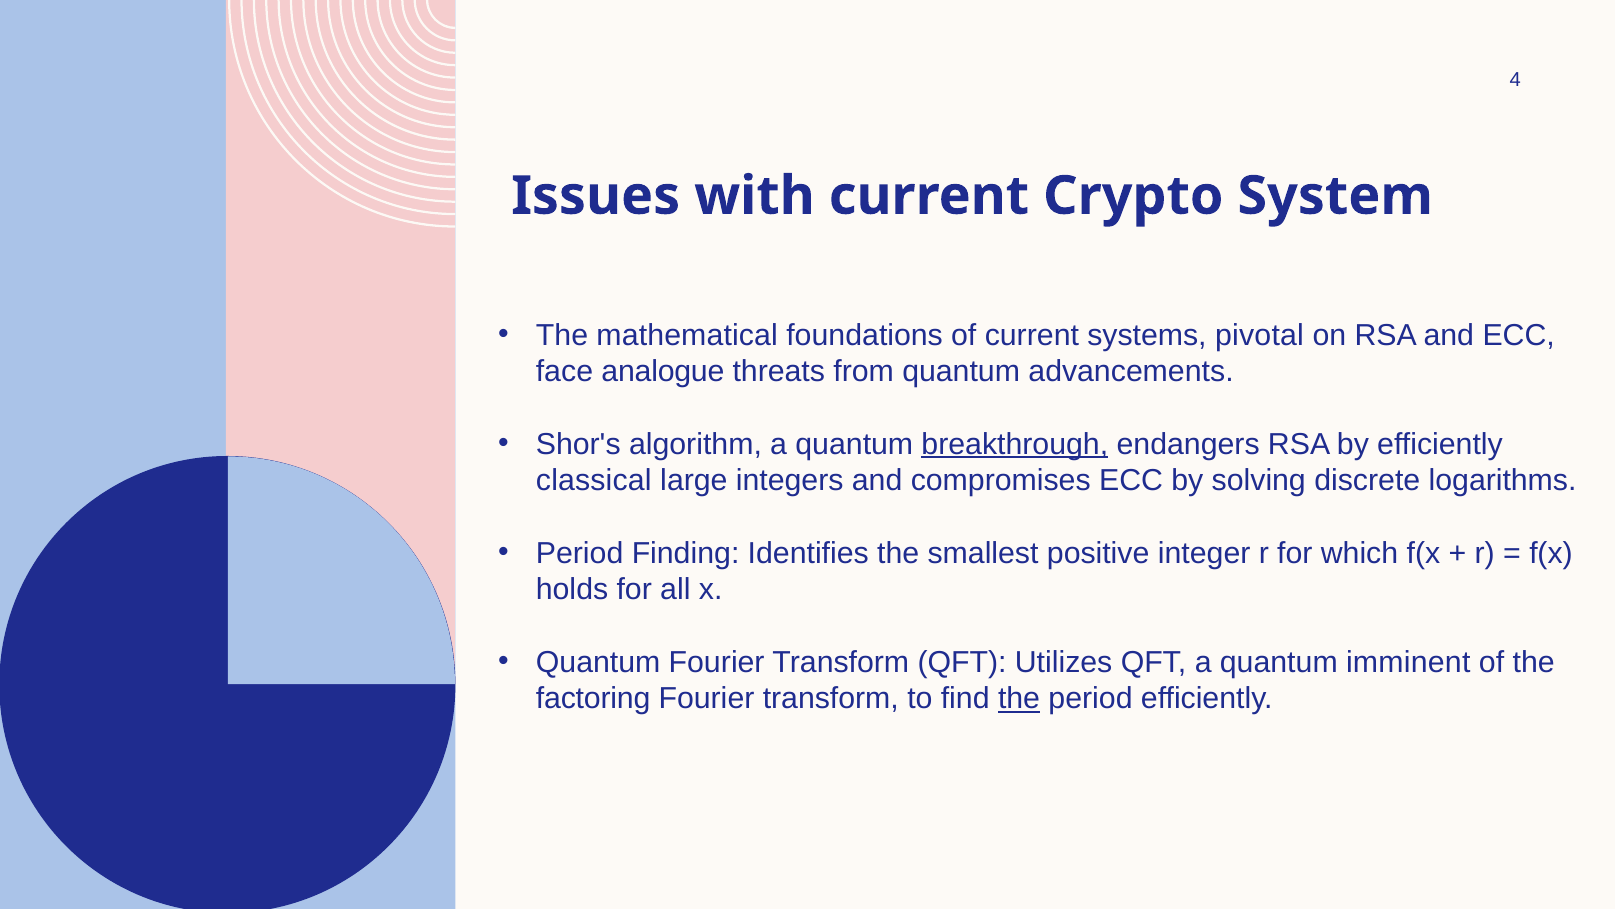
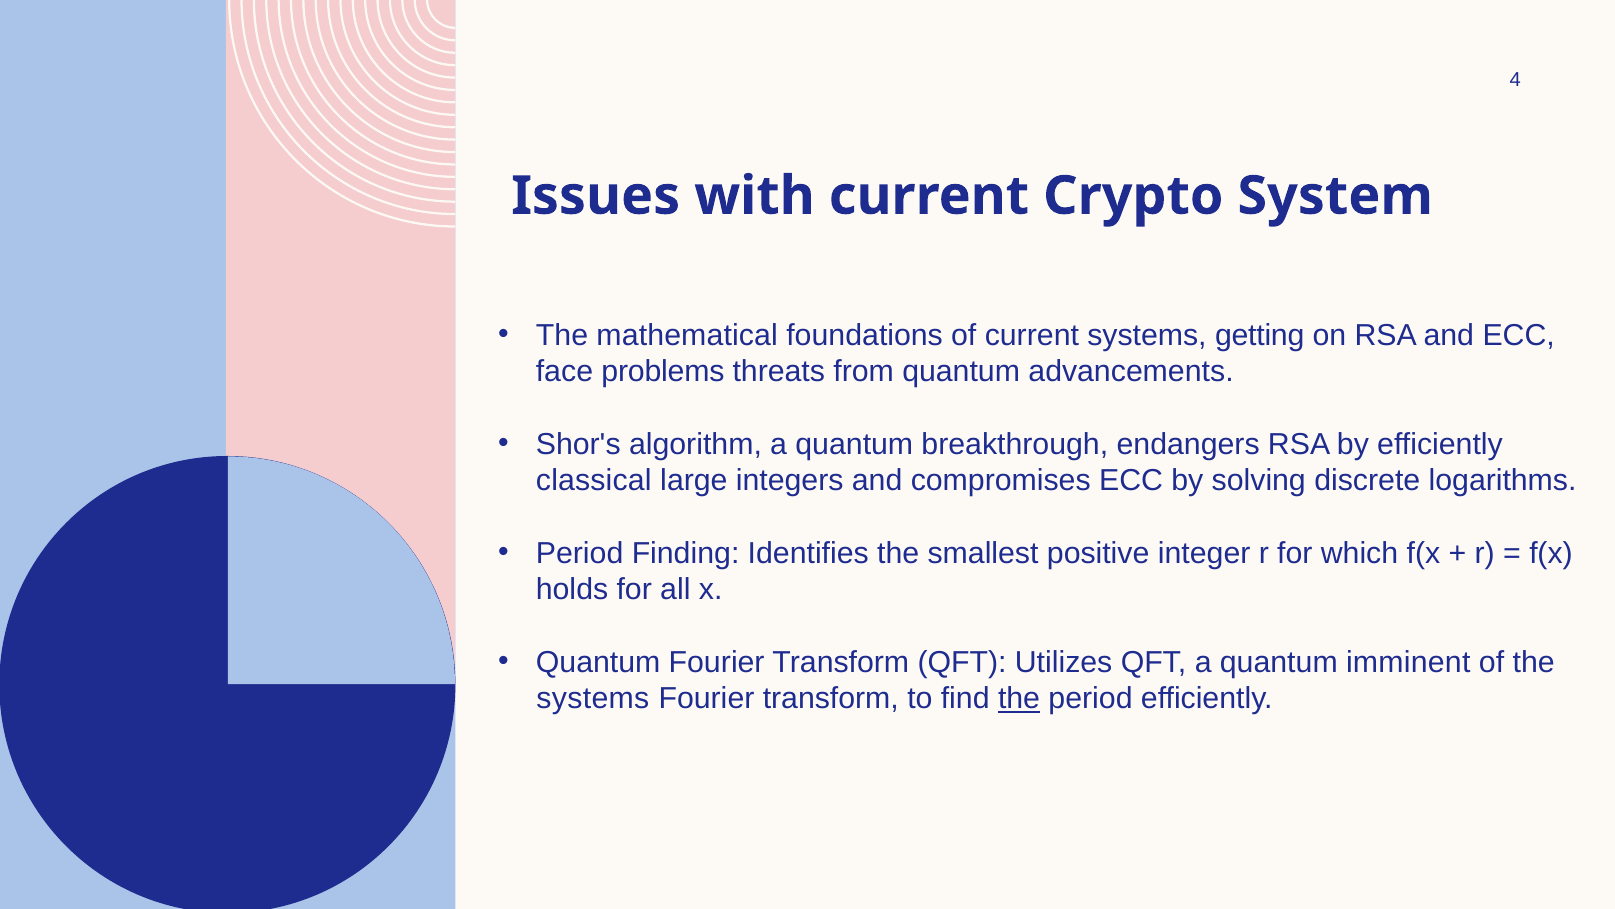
pivotal: pivotal -> getting
analogue: analogue -> problems
breakthrough underline: present -> none
factoring at (593, 698): factoring -> systems
